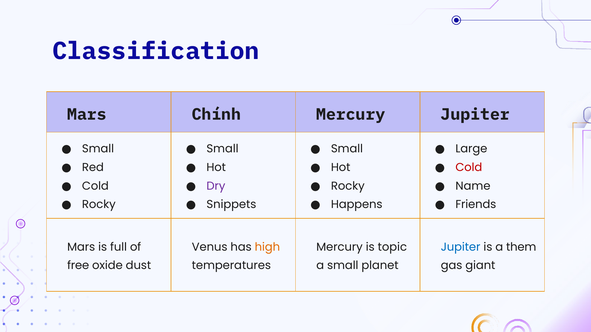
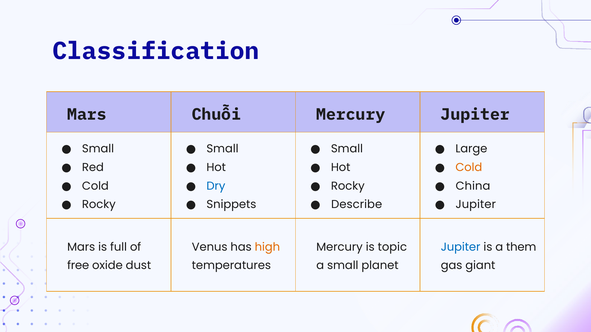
Chính: Chính -> Chuỗi
Cold at (469, 168) colour: red -> orange
Dry colour: purple -> blue
Name: Name -> China
Happens: Happens -> Describe
Friends at (476, 205): Friends -> Jupiter
